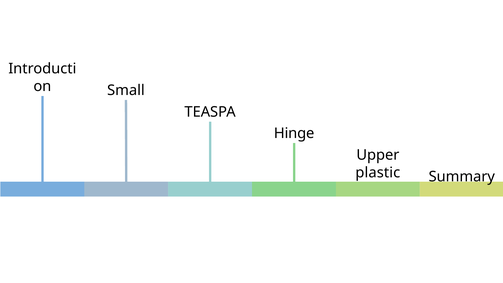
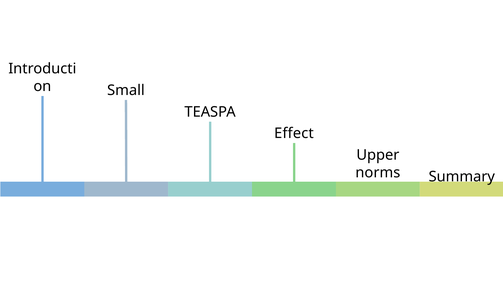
Hinge: Hinge -> Effect
plastic: plastic -> norms
